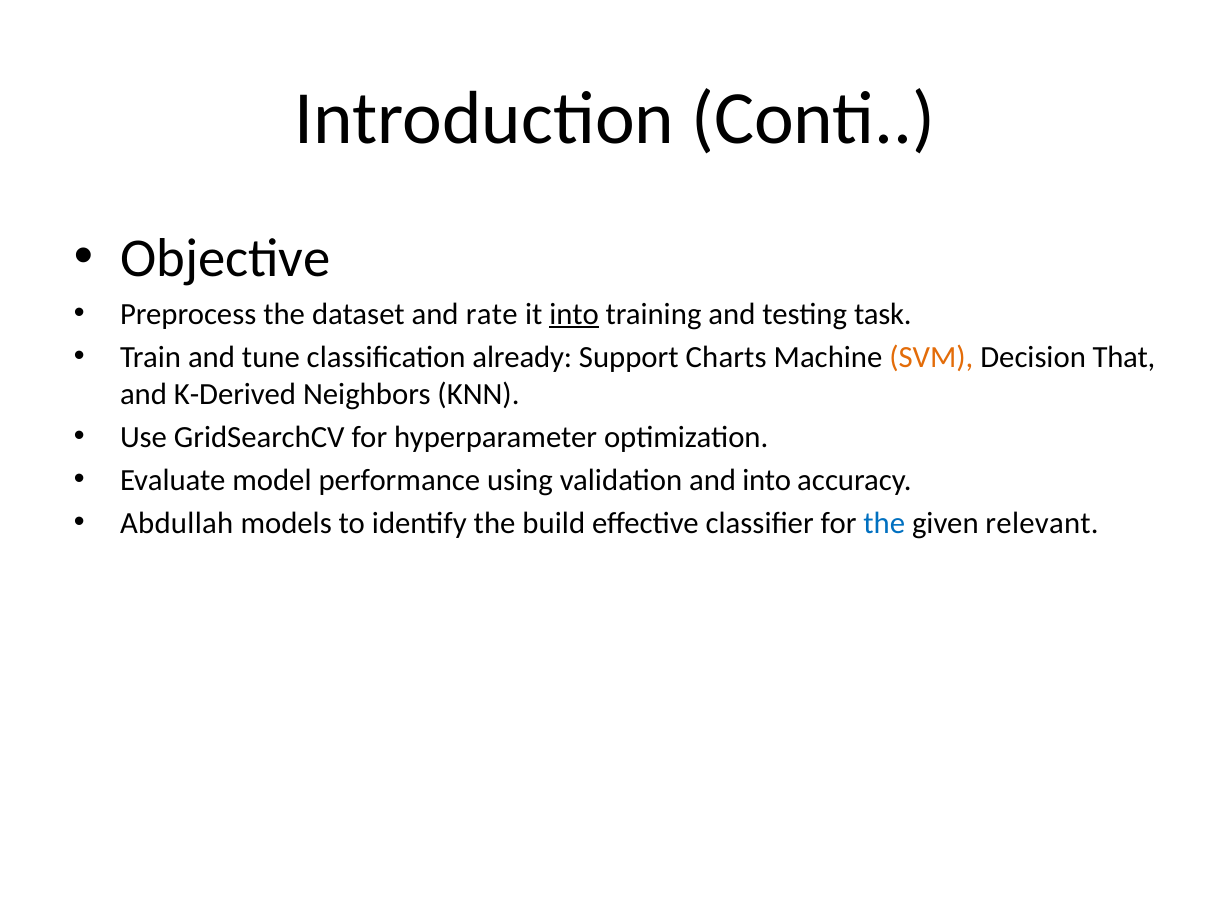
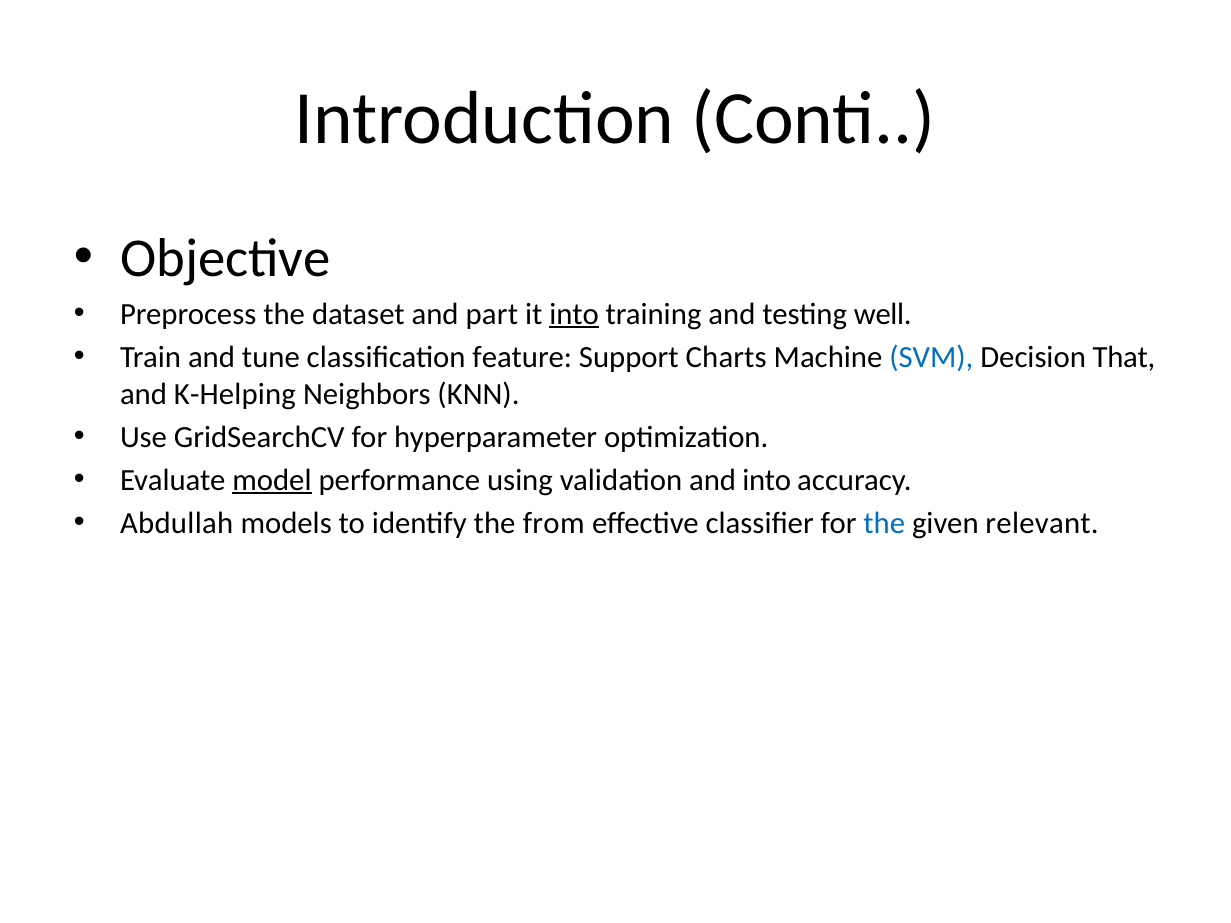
rate: rate -> part
task: task -> well
already: already -> feature
SVM colour: orange -> blue
K-Derived: K-Derived -> K-Helping
model underline: none -> present
build: build -> from
